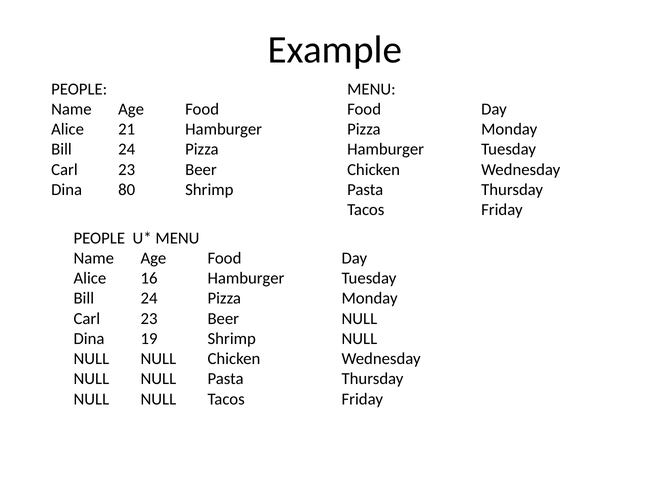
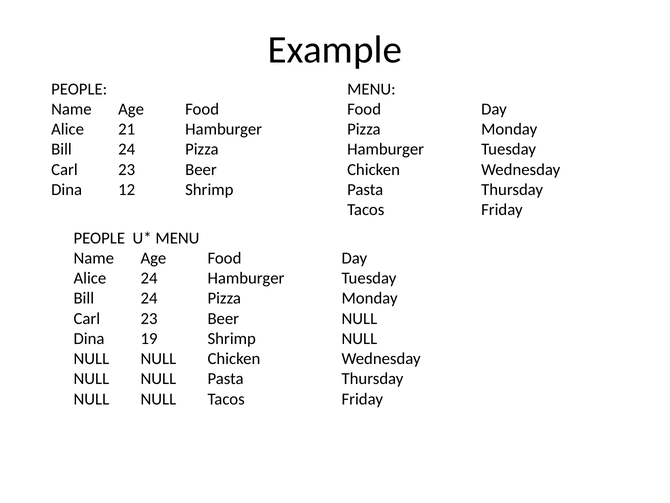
80: 80 -> 12
Alice 16: 16 -> 24
